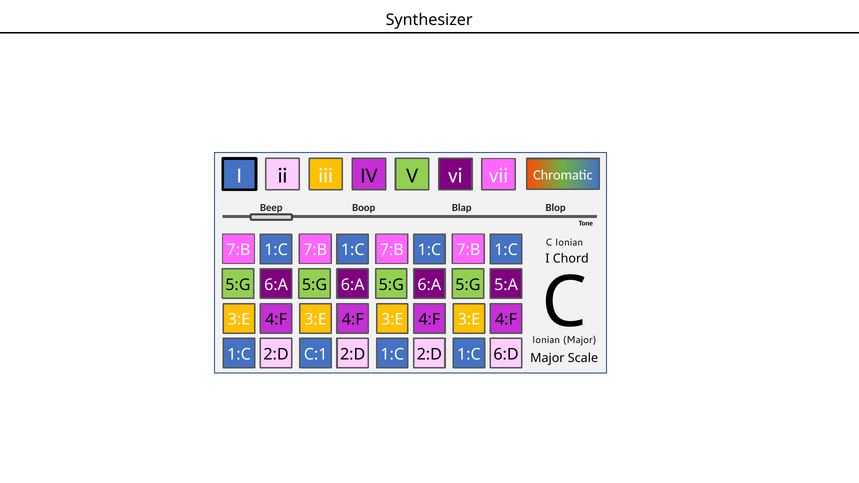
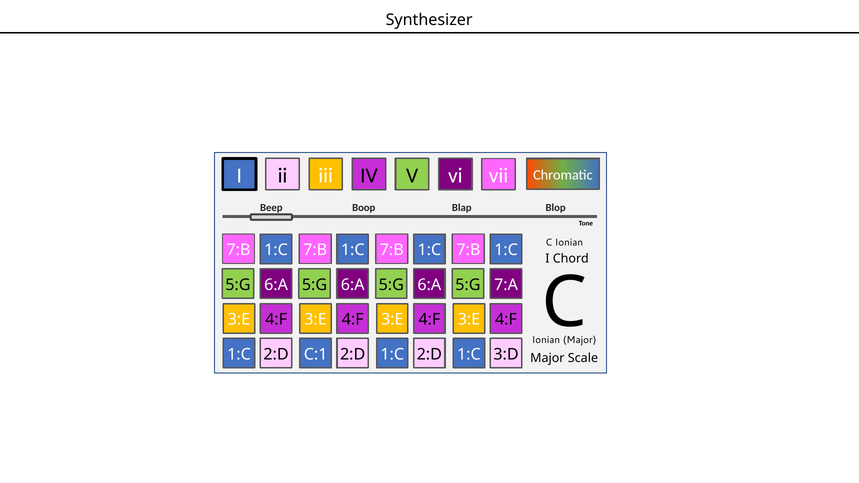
5:A: 5:A -> 7:A
6:D: 6:D -> 3:D
